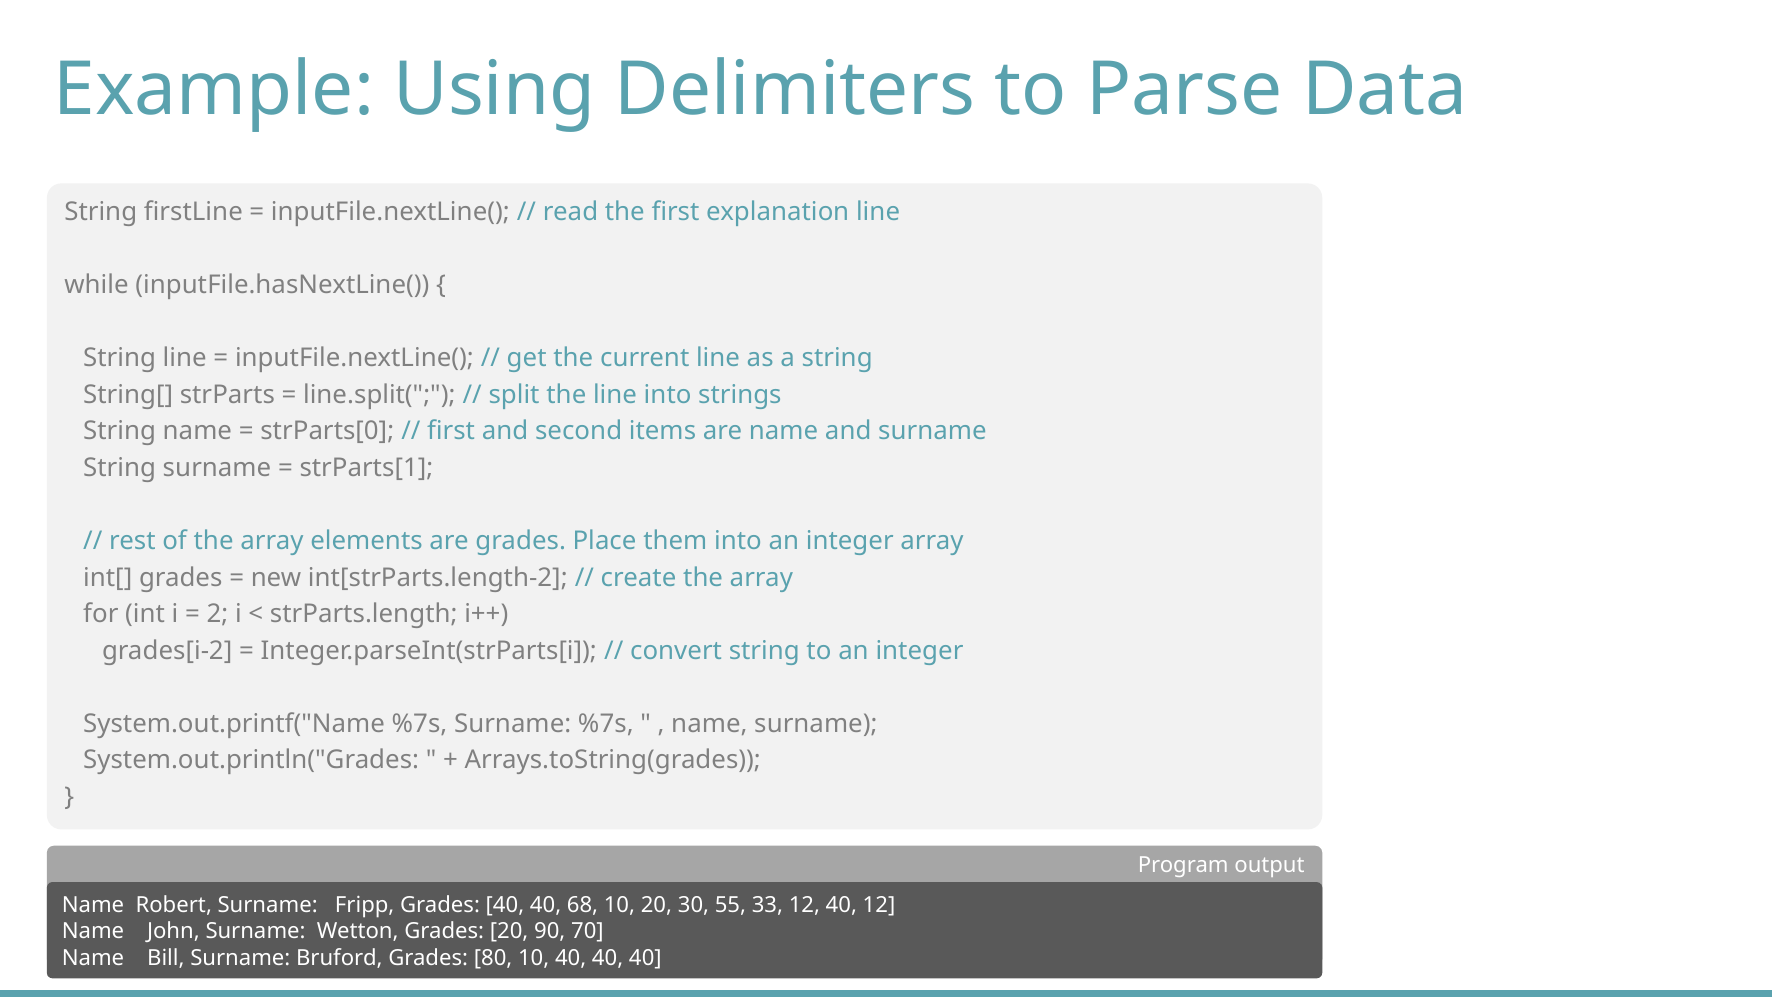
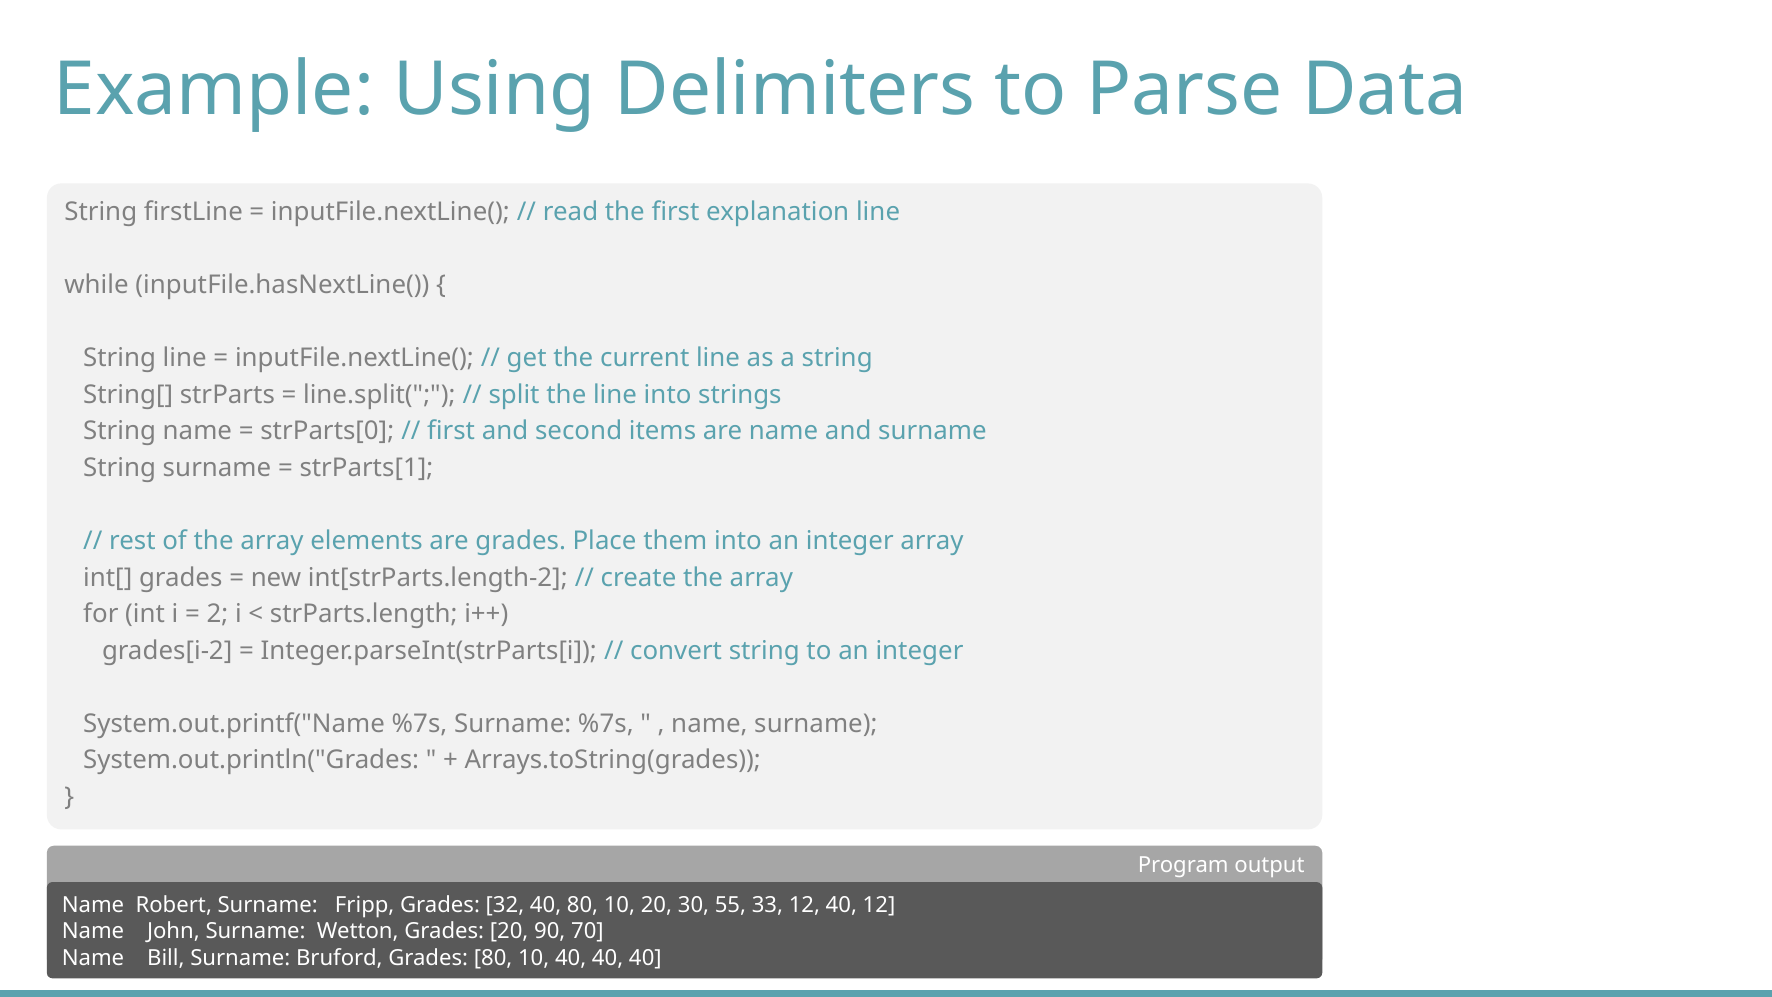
Grades 40: 40 -> 32
40 68: 68 -> 80
